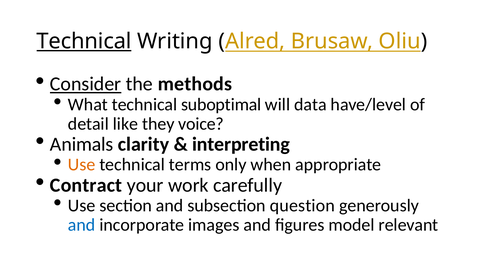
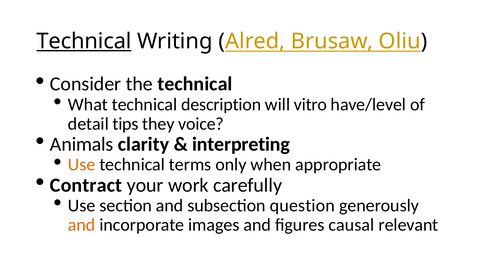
Consider underline: present -> none
the methods: methods -> technical
suboptimal: suboptimal -> description
data: data -> vitro
like: like -> tips
and at (82, 225) colour: blue -> orange
model: model -> causal
